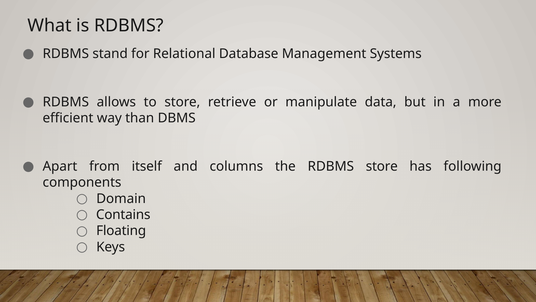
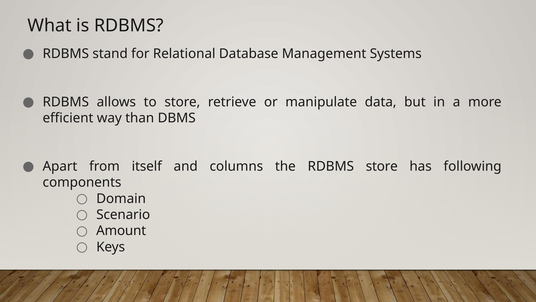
Contains: Contains -> Scenario
Floating: Floating -> Amount
